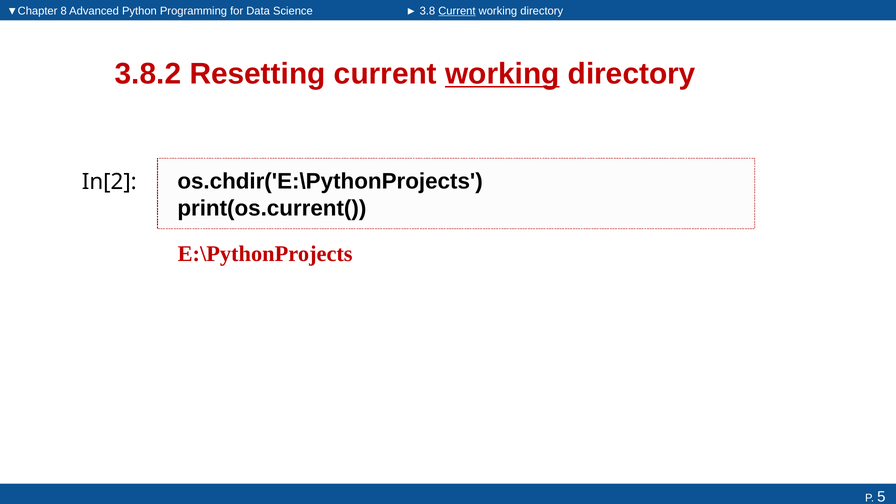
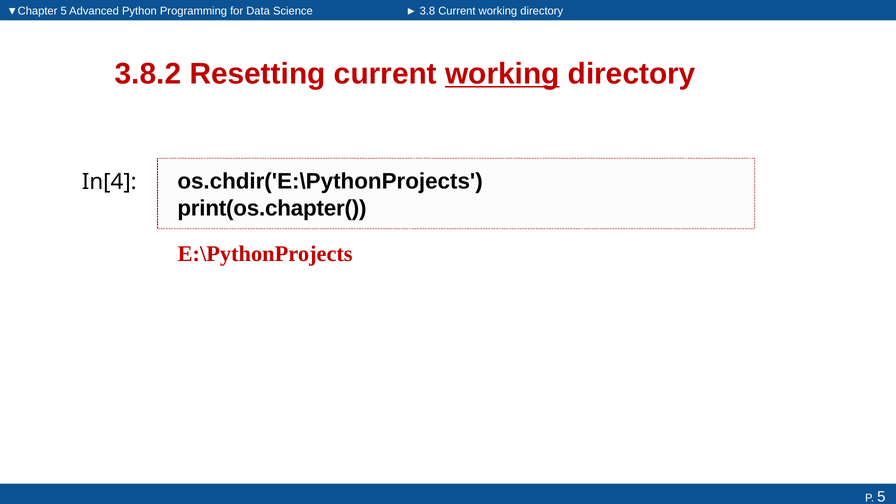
▼Chapter 8: 8 -> 5
Current at (457, 11) underline: present -> none
In[2: In[2 -> In[4
print(os.current(: print(os.current( -> print(os.chapter(
